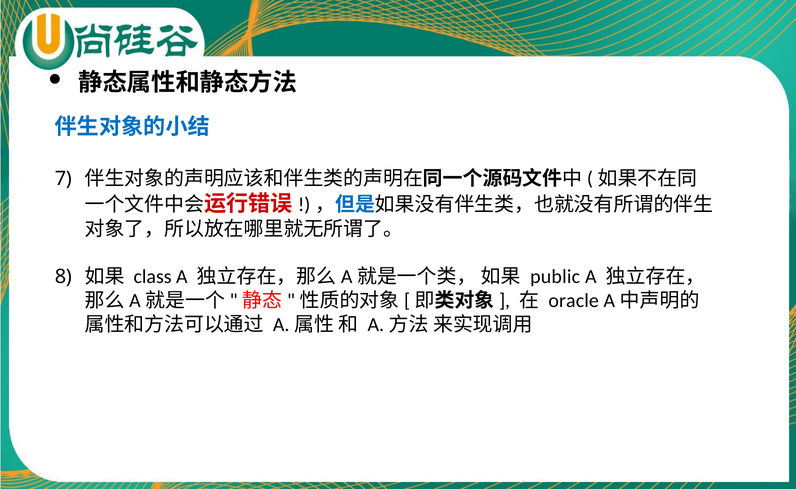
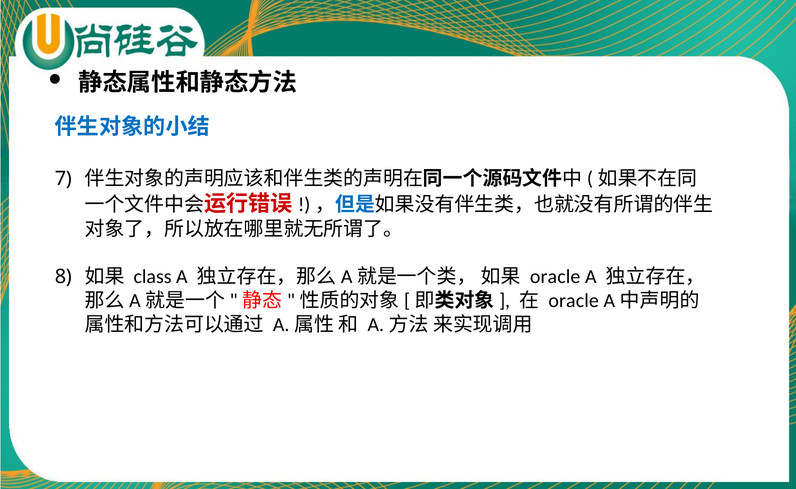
public at (555, 277): public -> oracle
